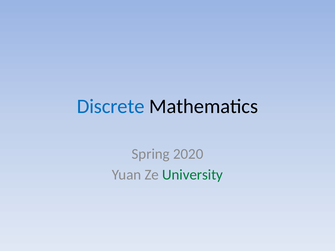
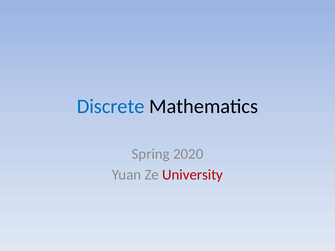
University colour: green -> red
